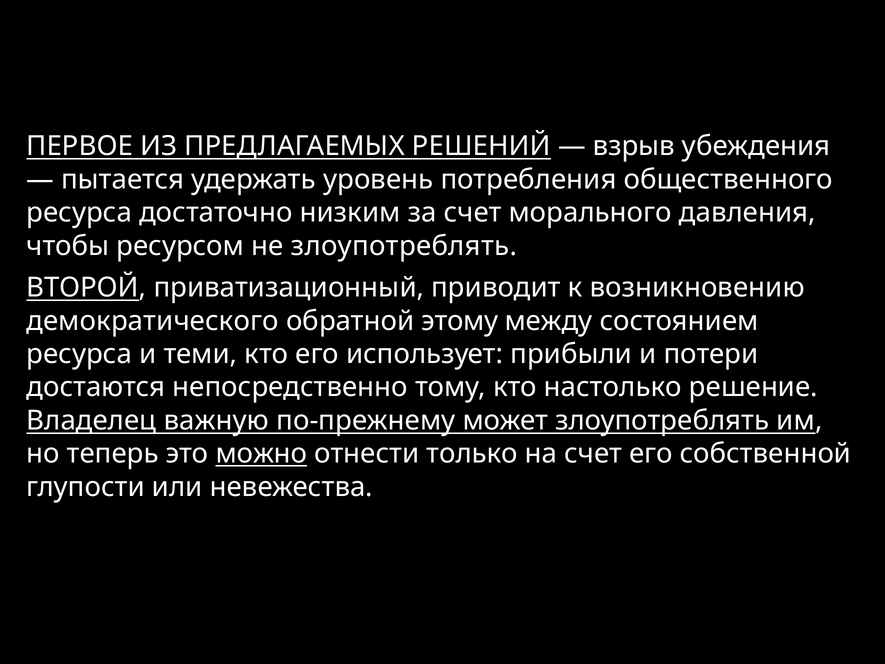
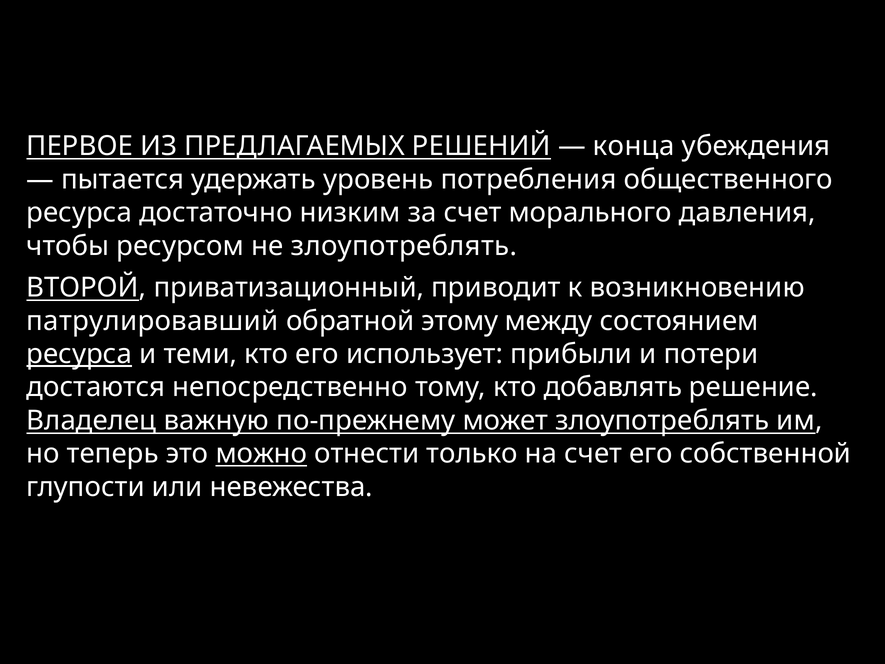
взрыв: взрыв -> конца
демократического: демократического -> патрулировавший
ресурса at (79, 354) underline: none -> present
настолько: настолько -> добавлять
